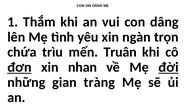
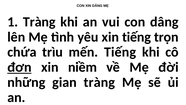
1 Thắm: Thắm -> Tràng
xin ngàn: ngàn -> tiếng
mến Truân: Truân -> Tiếng
nhan: nhan -> niềm
đời underline: present -> none
